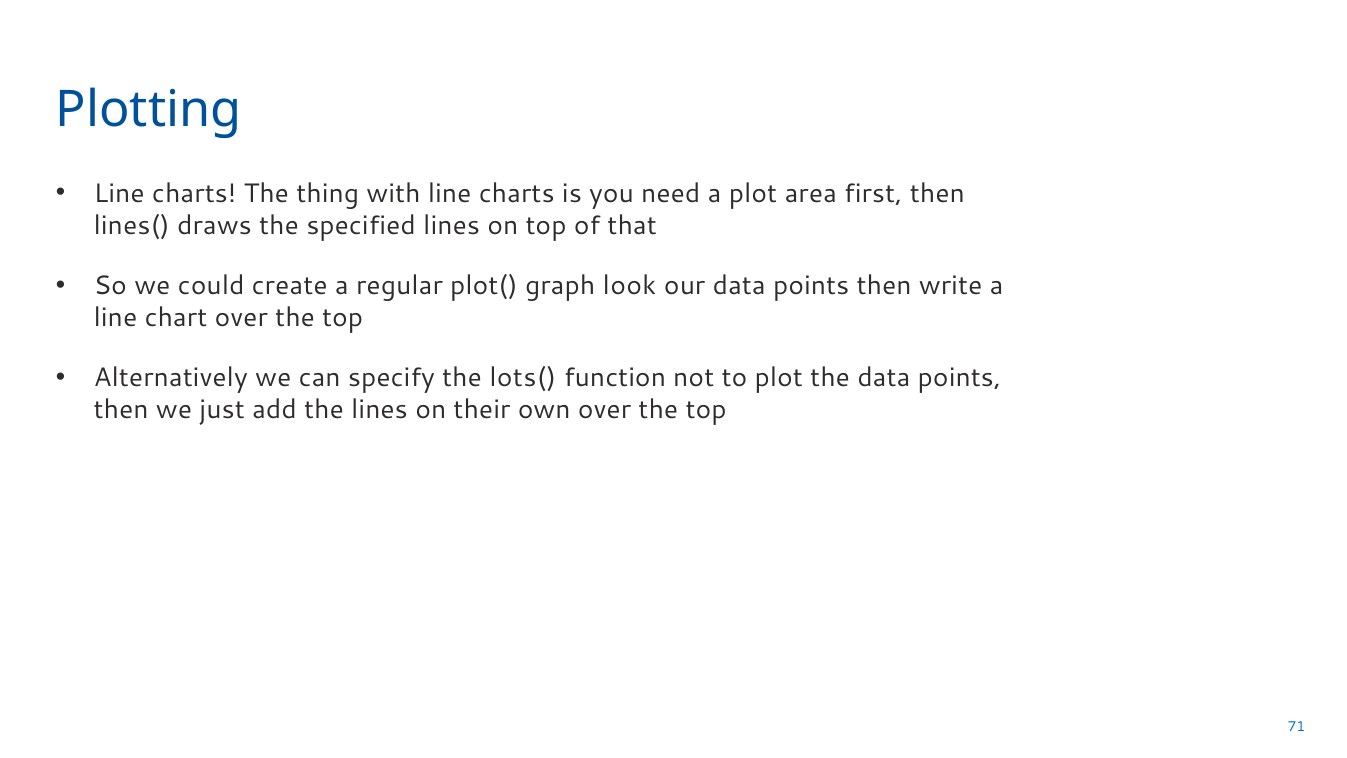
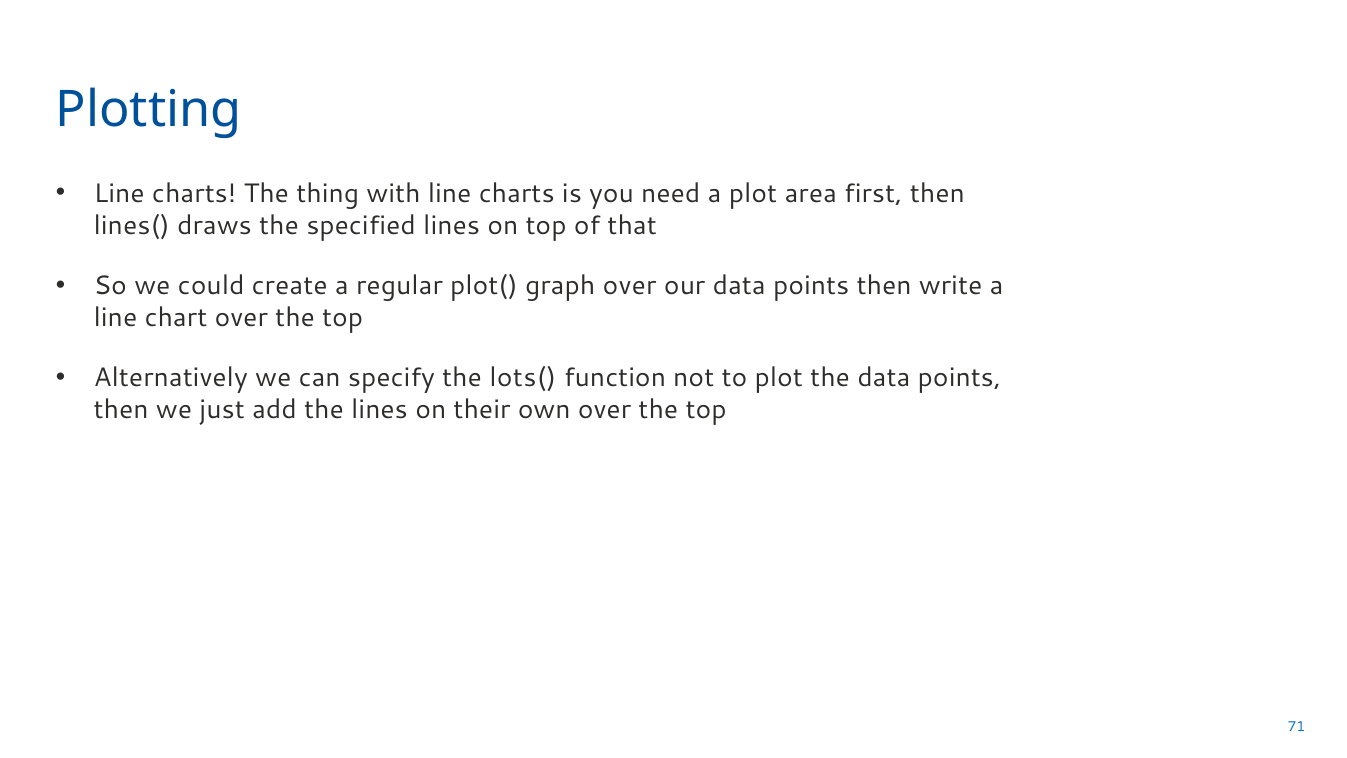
graph look: look -> over
